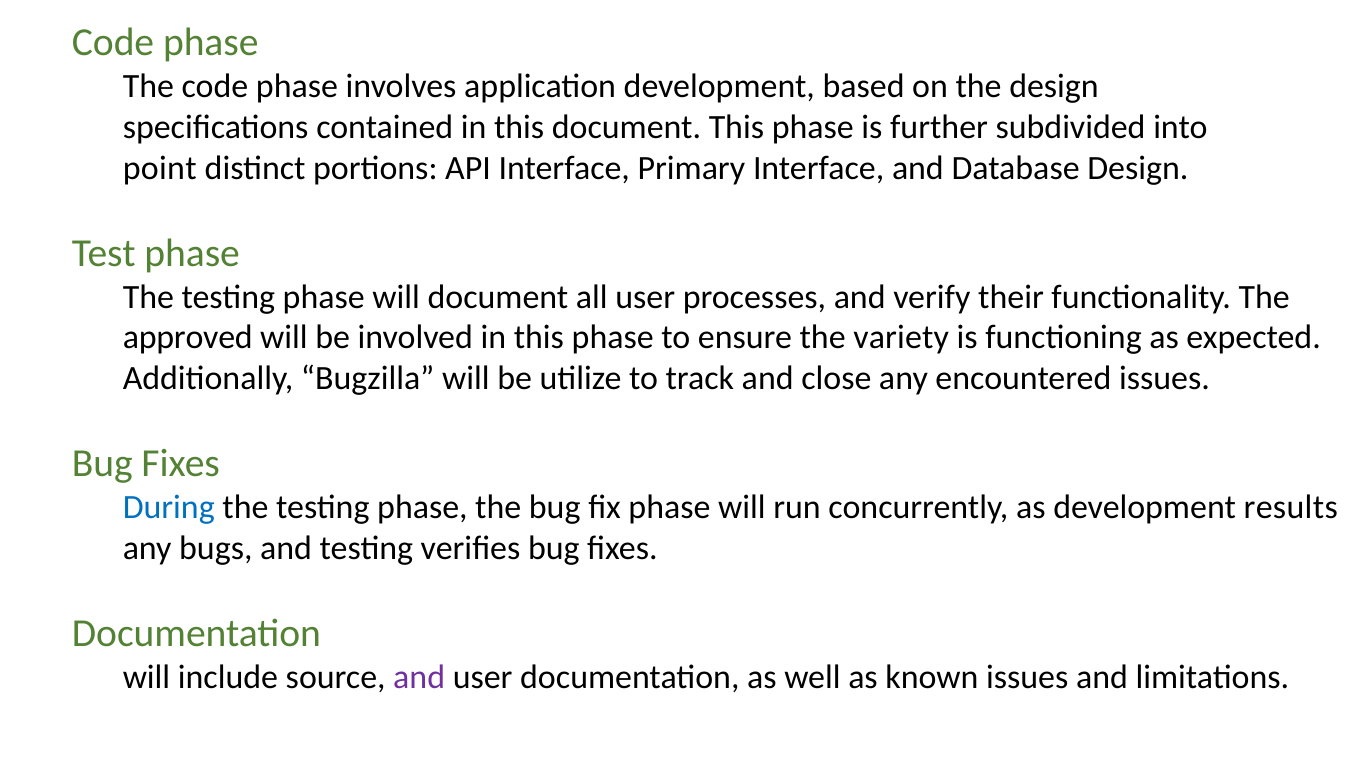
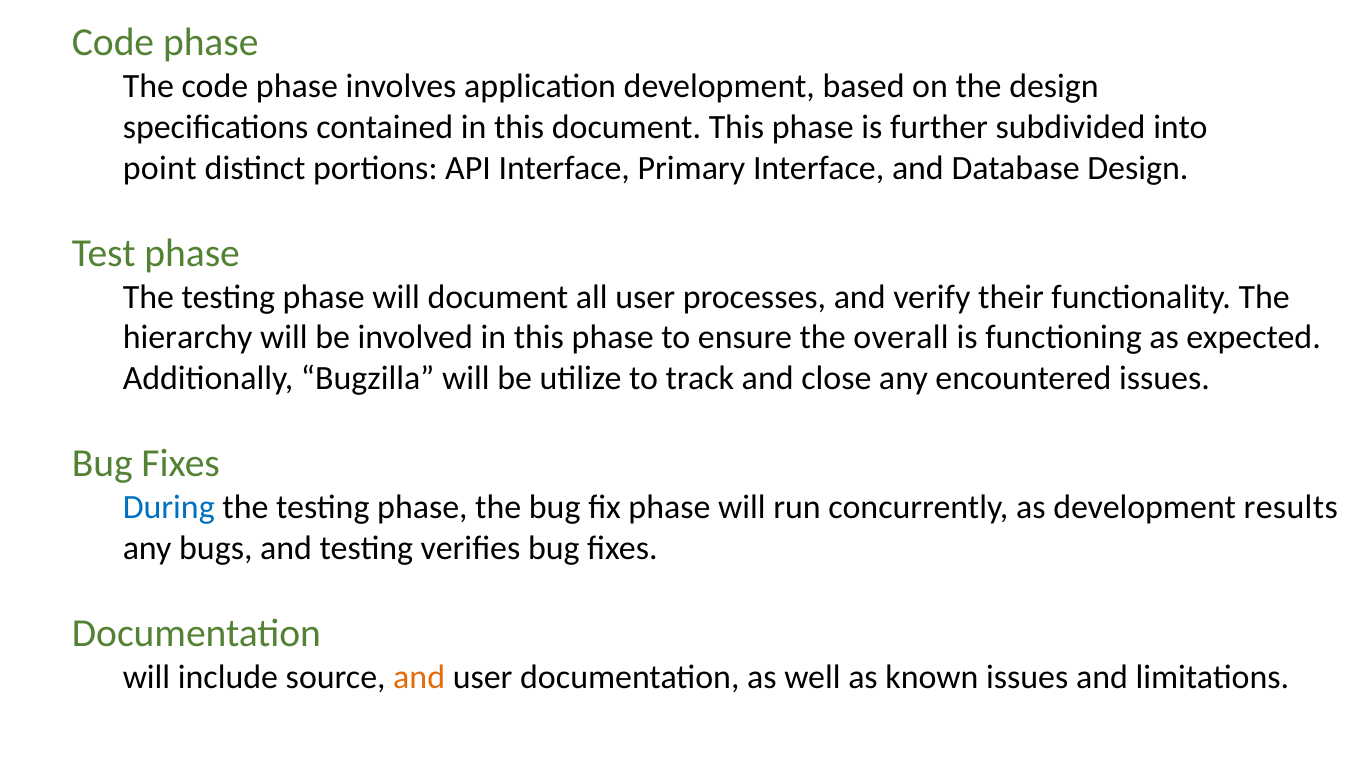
approved: approved -> hierarchy
variety: variety -> overall
and at (419, 677) colour: purple -> orange
